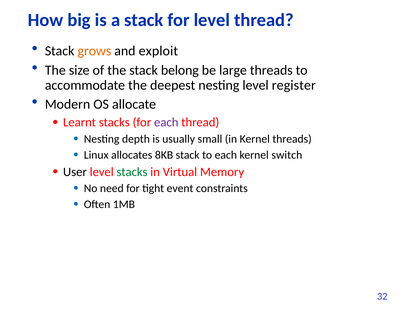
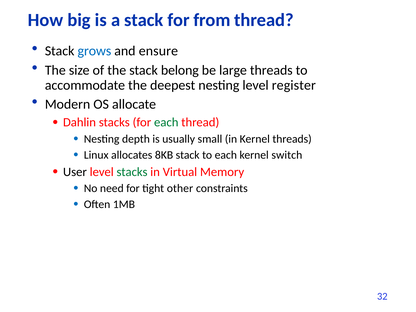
for level: level -> from
grows colour: orange -> blue
exploit: exploit -> ensure
Learnt: Learnt -> Dahlin
each at (166, 122) colour: purple -> green
event: event -> other
